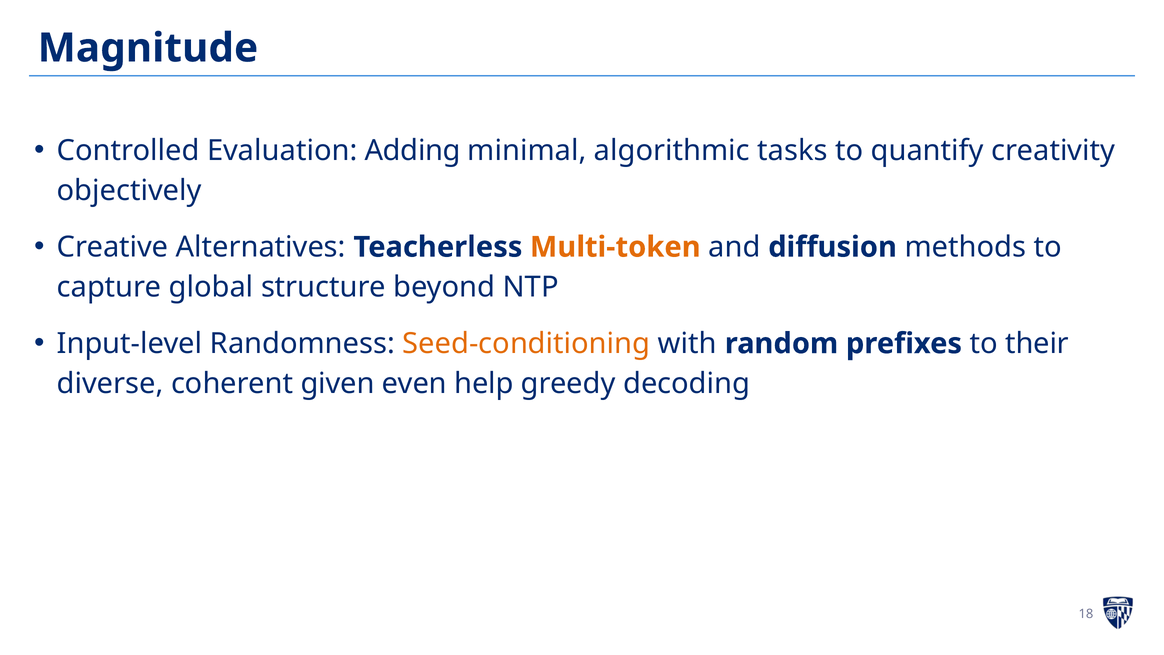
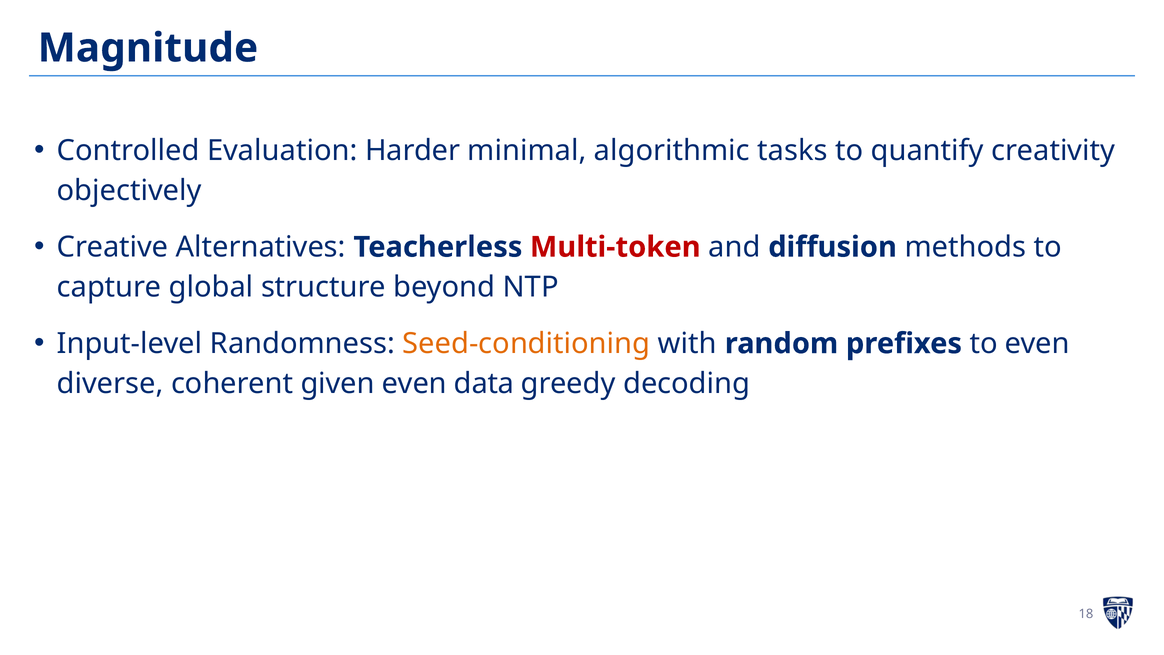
Adding: Adding -> Harder
Multi-token colour: orange -> red
to their: their -> even
help: help -> data
